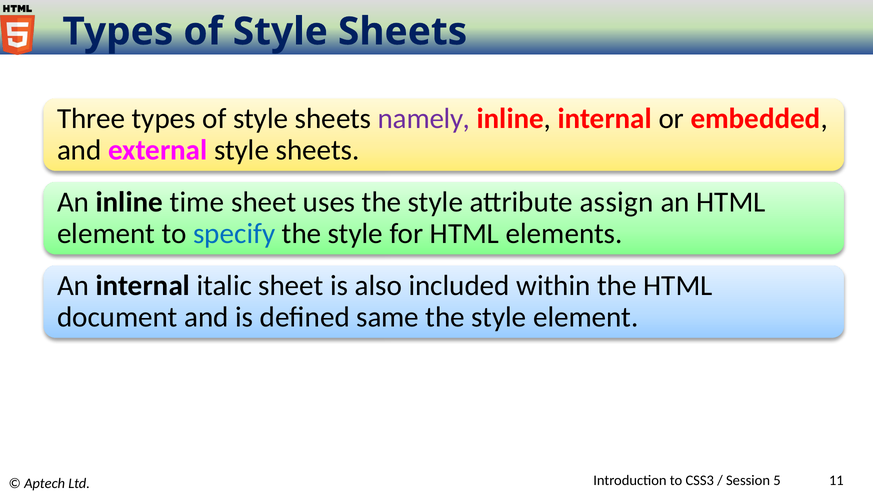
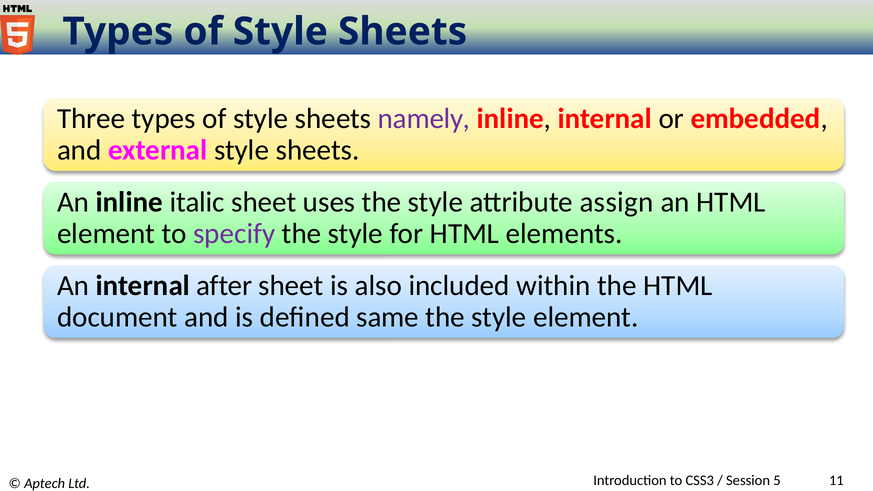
time: time -> italic
specify colour: blue -> purple
italic: italic -> after
